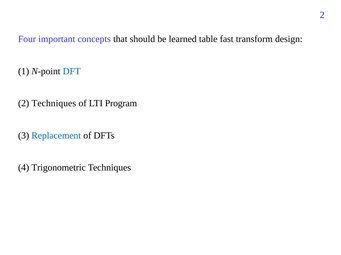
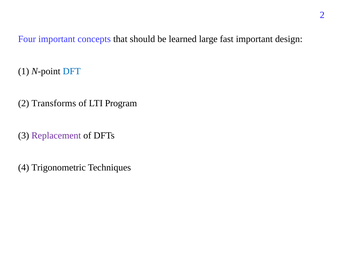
table: table -> large
fast transform: transform -> important
2 Techniques: Techniques -> Transforms
Replacement colour: blue -> purple
